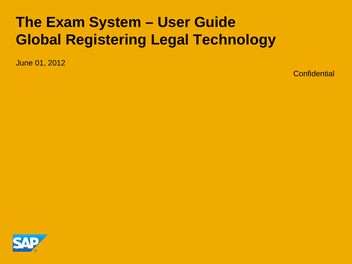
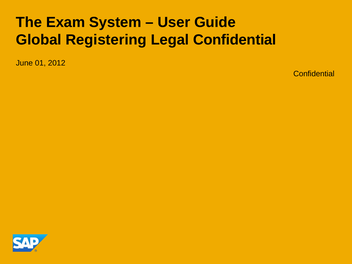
Legal Technology: Technology -> Confidential
